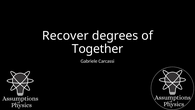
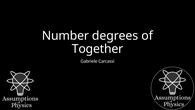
Recover: Recover -> Number
